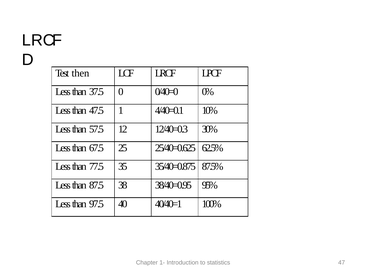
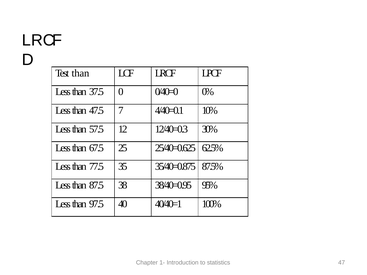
Test then: then -> than
1: 1 -> 7
